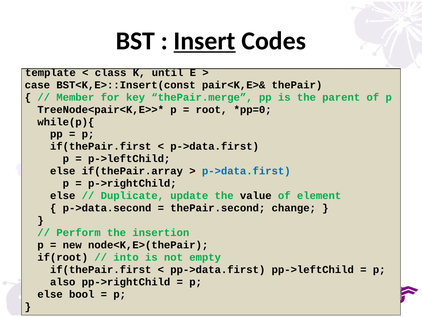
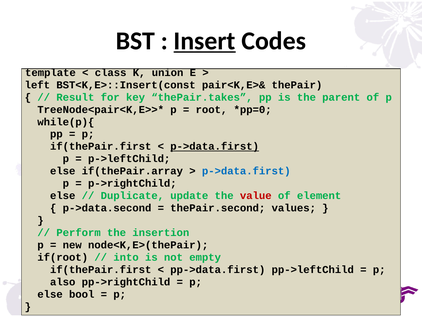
until: until -> union
case: case -> left
Member: Member -> Result
thePair.merge: thePair.merge -> thePair.takes
p->data.first at (215, 146) underline: none -> present
value colour: black -> red
change: change -> values
